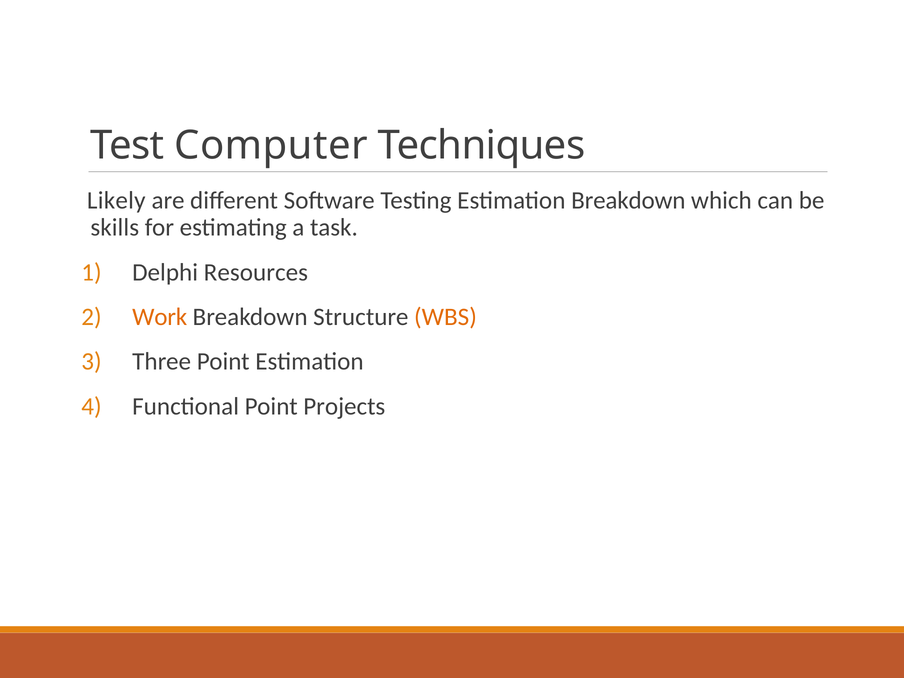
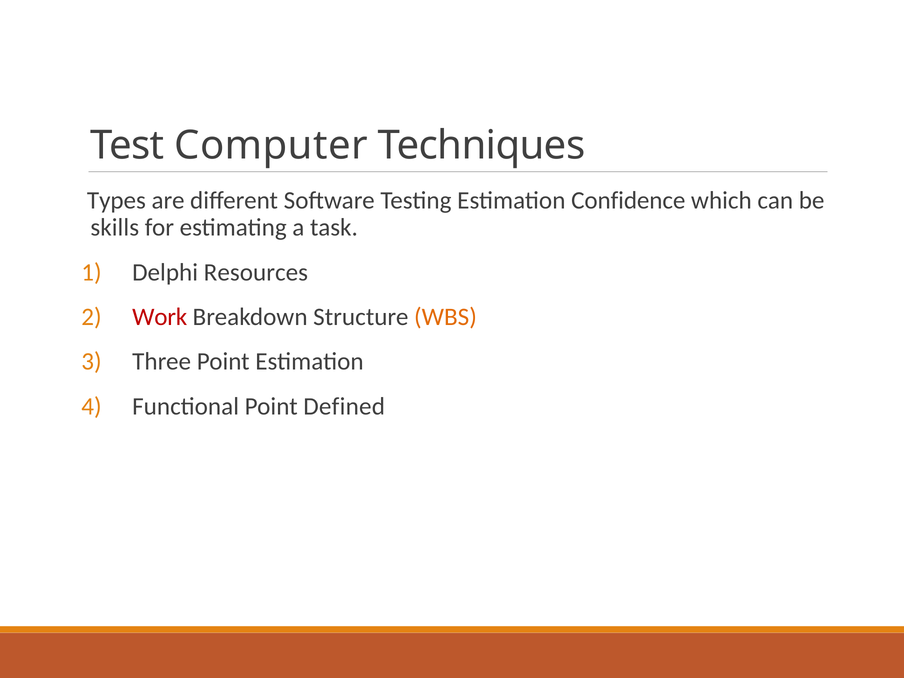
Likely: Likely -> Types
Estimation Breakdown: Breakdown -> Confidence
Work colour: orange -> red
Projects: Projects -> Defined
